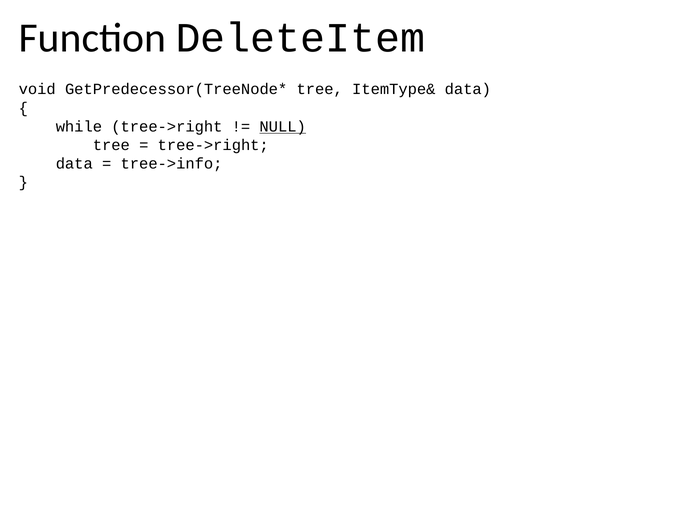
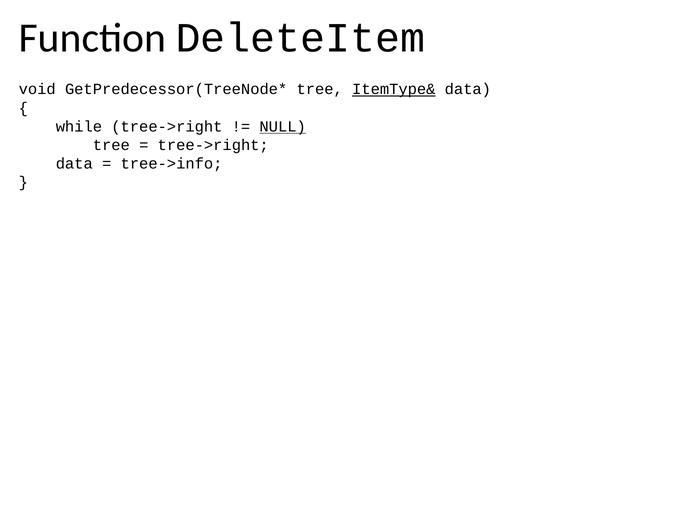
ItemType& underline: none -> present
